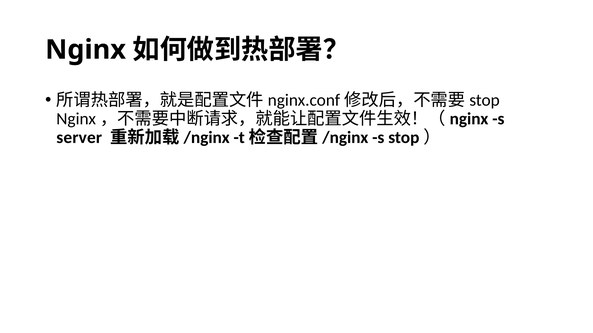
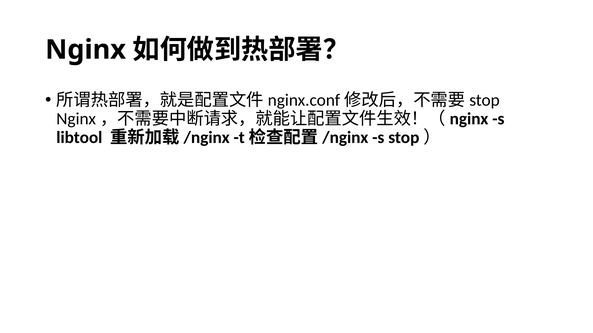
server: server -> libtool
